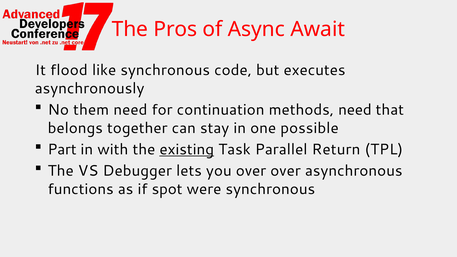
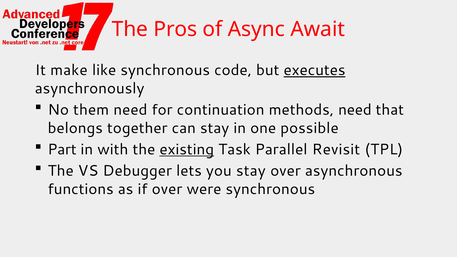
flood: flood -> make
executes underline: none -> present
Return: Return -> Revisit
you over: over -> stay
if spot: spot -> over
